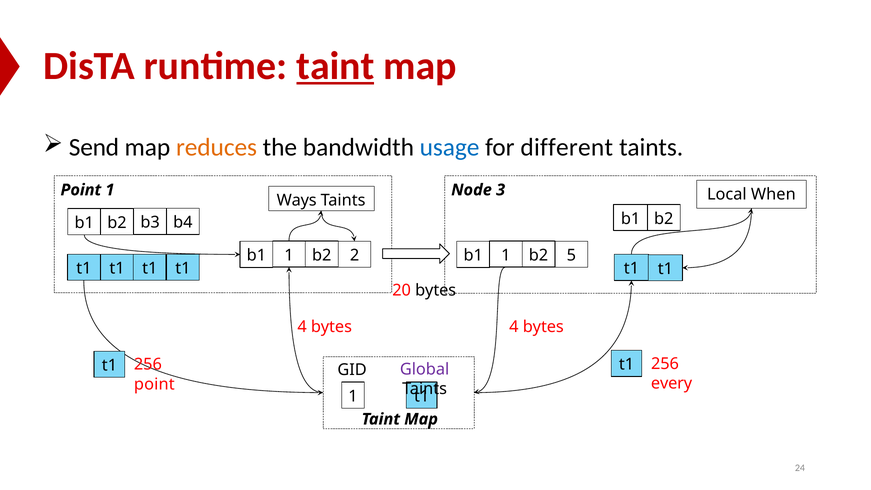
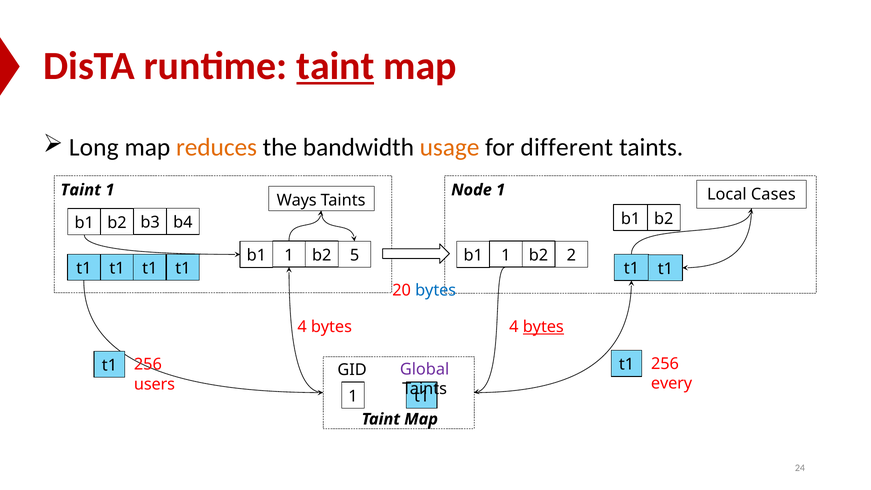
Send: Send -> Long
usage colour: blue -> orange
Point at (81, 190): Point -> Taint
Node 3: 3 -> 1
When: When -> Cases
2: 2 -> 5
5: 5 -> 2
bytes at (436, 290) colour: black -> blue
bytes at (543, 327) underline: none -> present
point at (154, 384): point -> users
